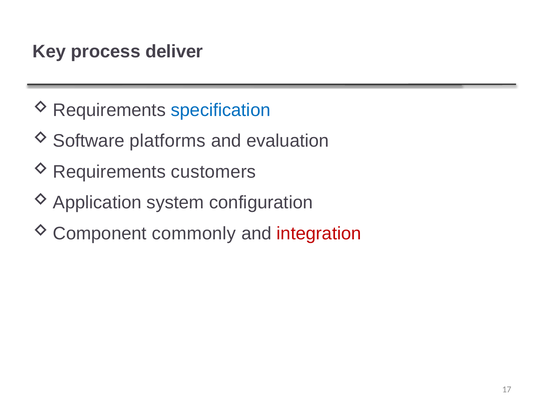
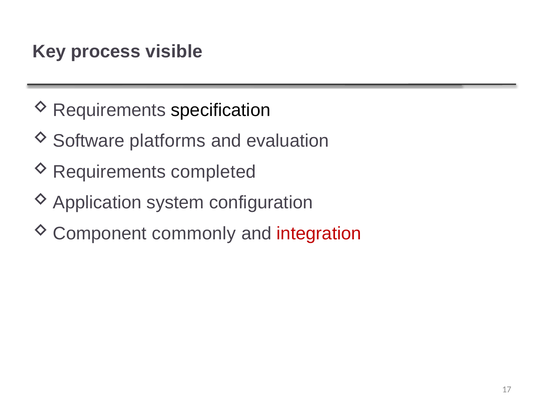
deliver: deliver -> visible
specification colour: blue -> black
customers: customers -> completed
